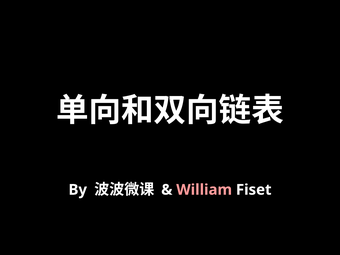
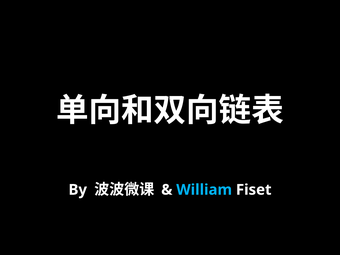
William colour: pink -> light blue
